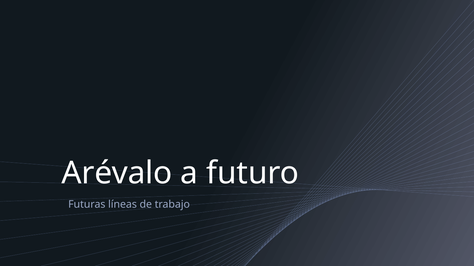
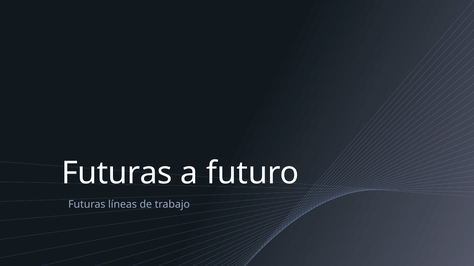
Arévalo at (117, 174): Arévalo -> Futuras
